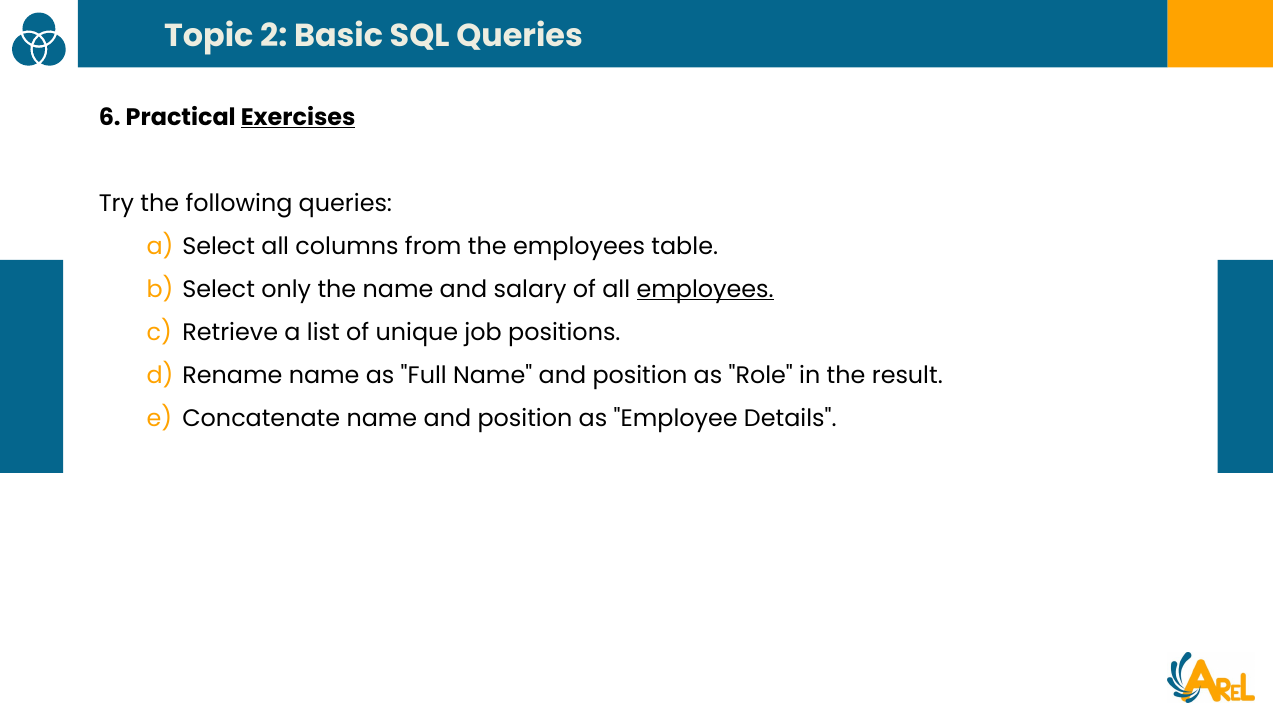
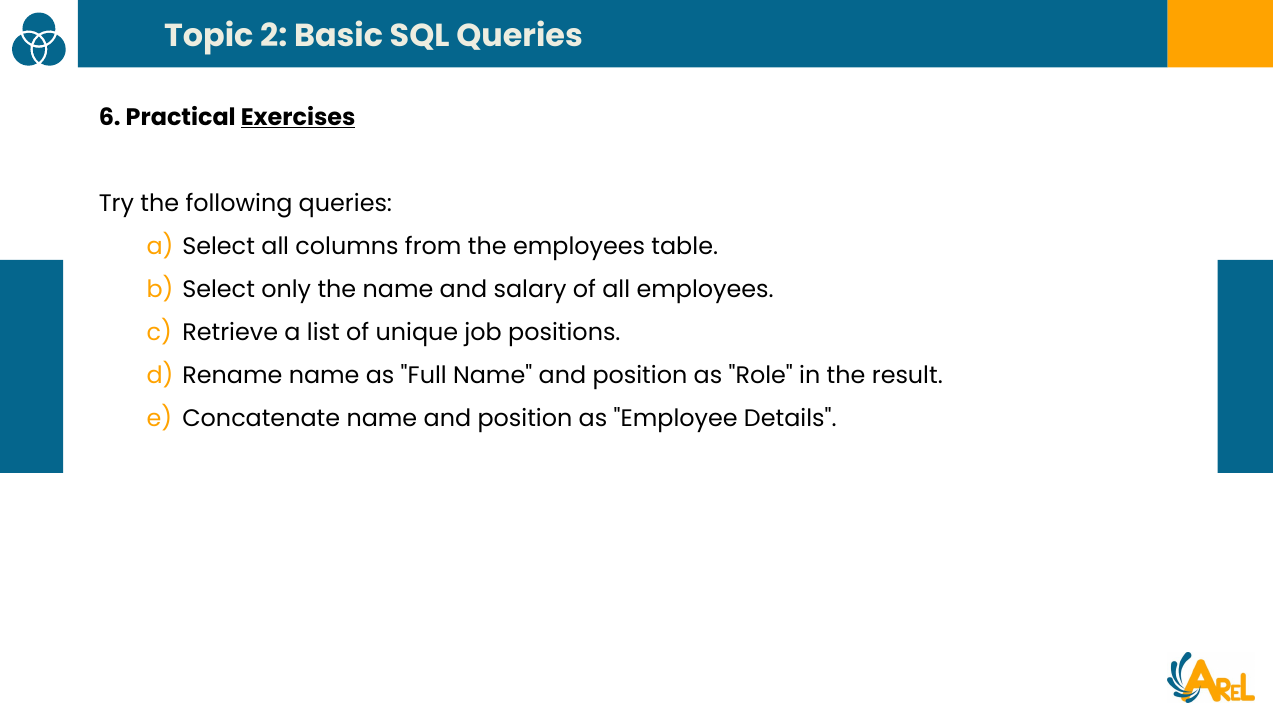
employees at (705, 289) underline: present -> none
